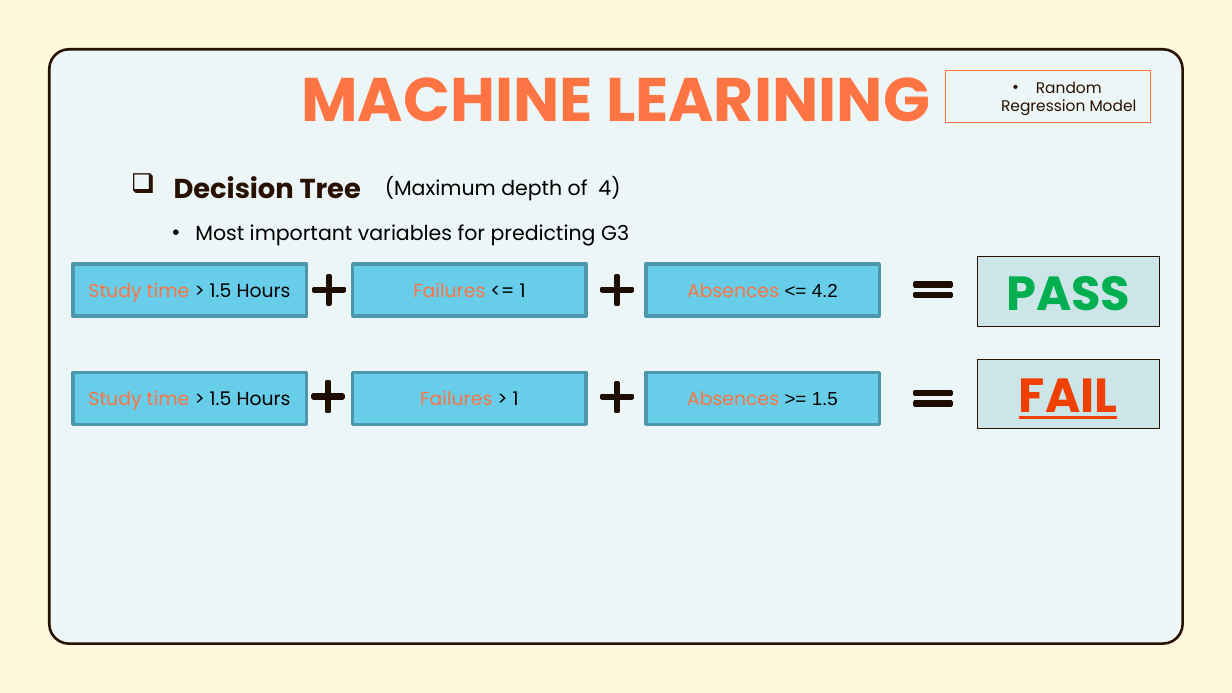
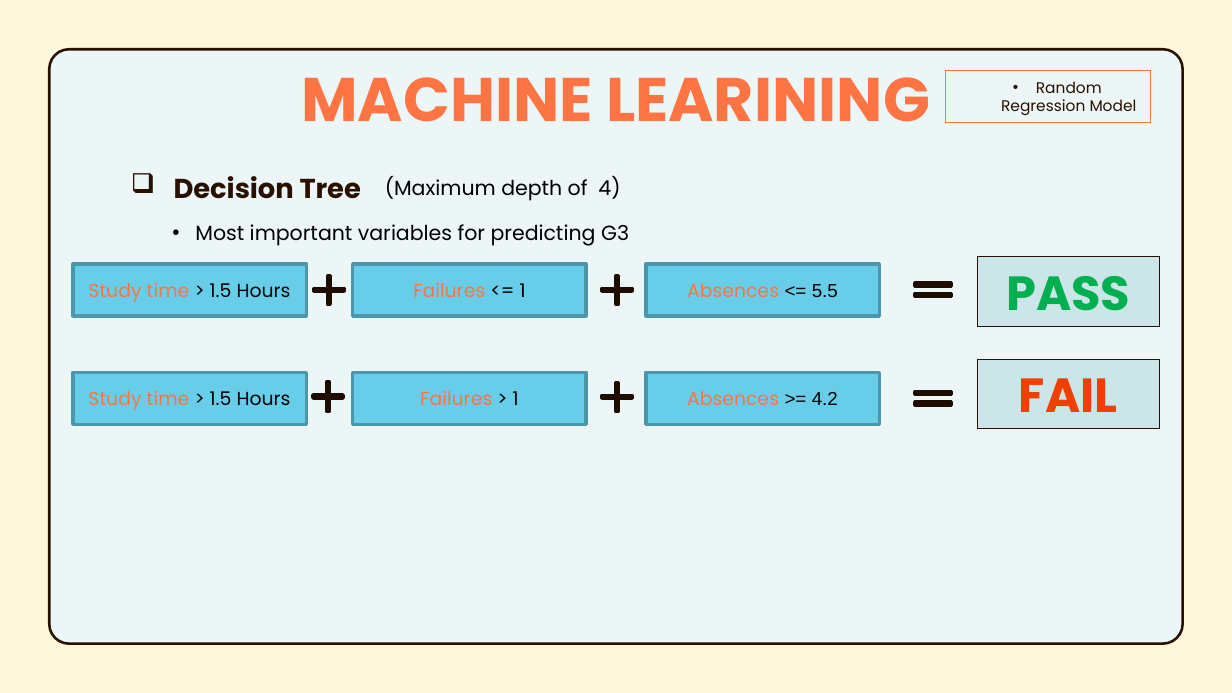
4.2: 4.2 -> 5.5
FAIL underline: present -> none
1.5 at (825, 400): 1.5 -> 4.2
